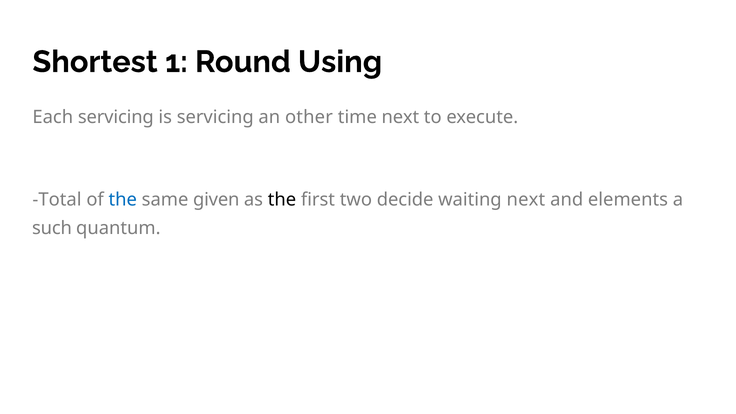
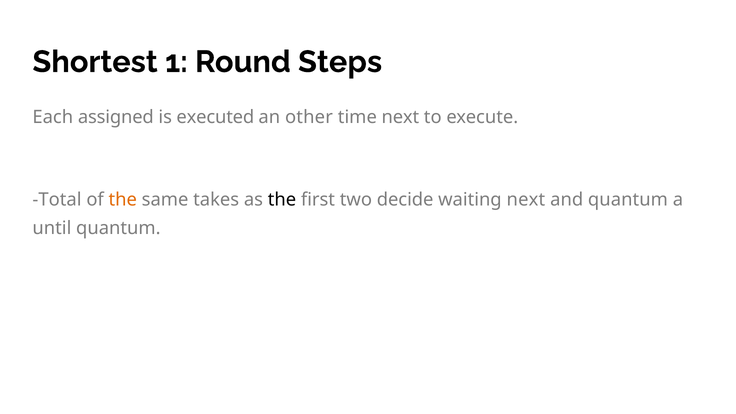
Using: Using -> Steps
Each servicing: servicing -> assigned
is servicing: servicing -> executed
the at (123, 199) colour: blue -> orange
given: given -> takes
and elements: elements -> quantum
such: such -> until
